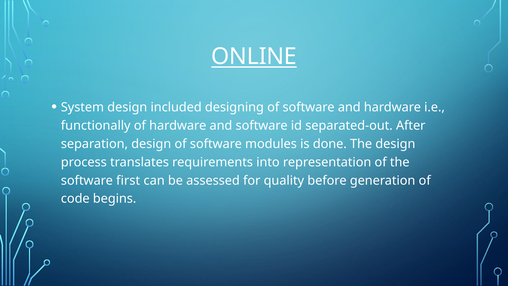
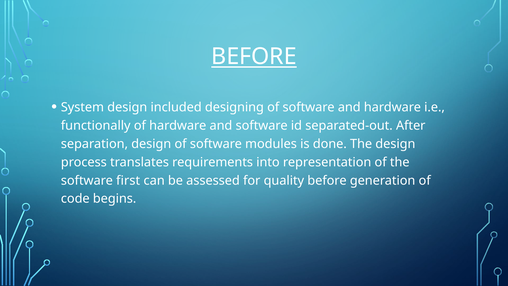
ONLINE at (254, 56): ONLINE -> BEFORE
